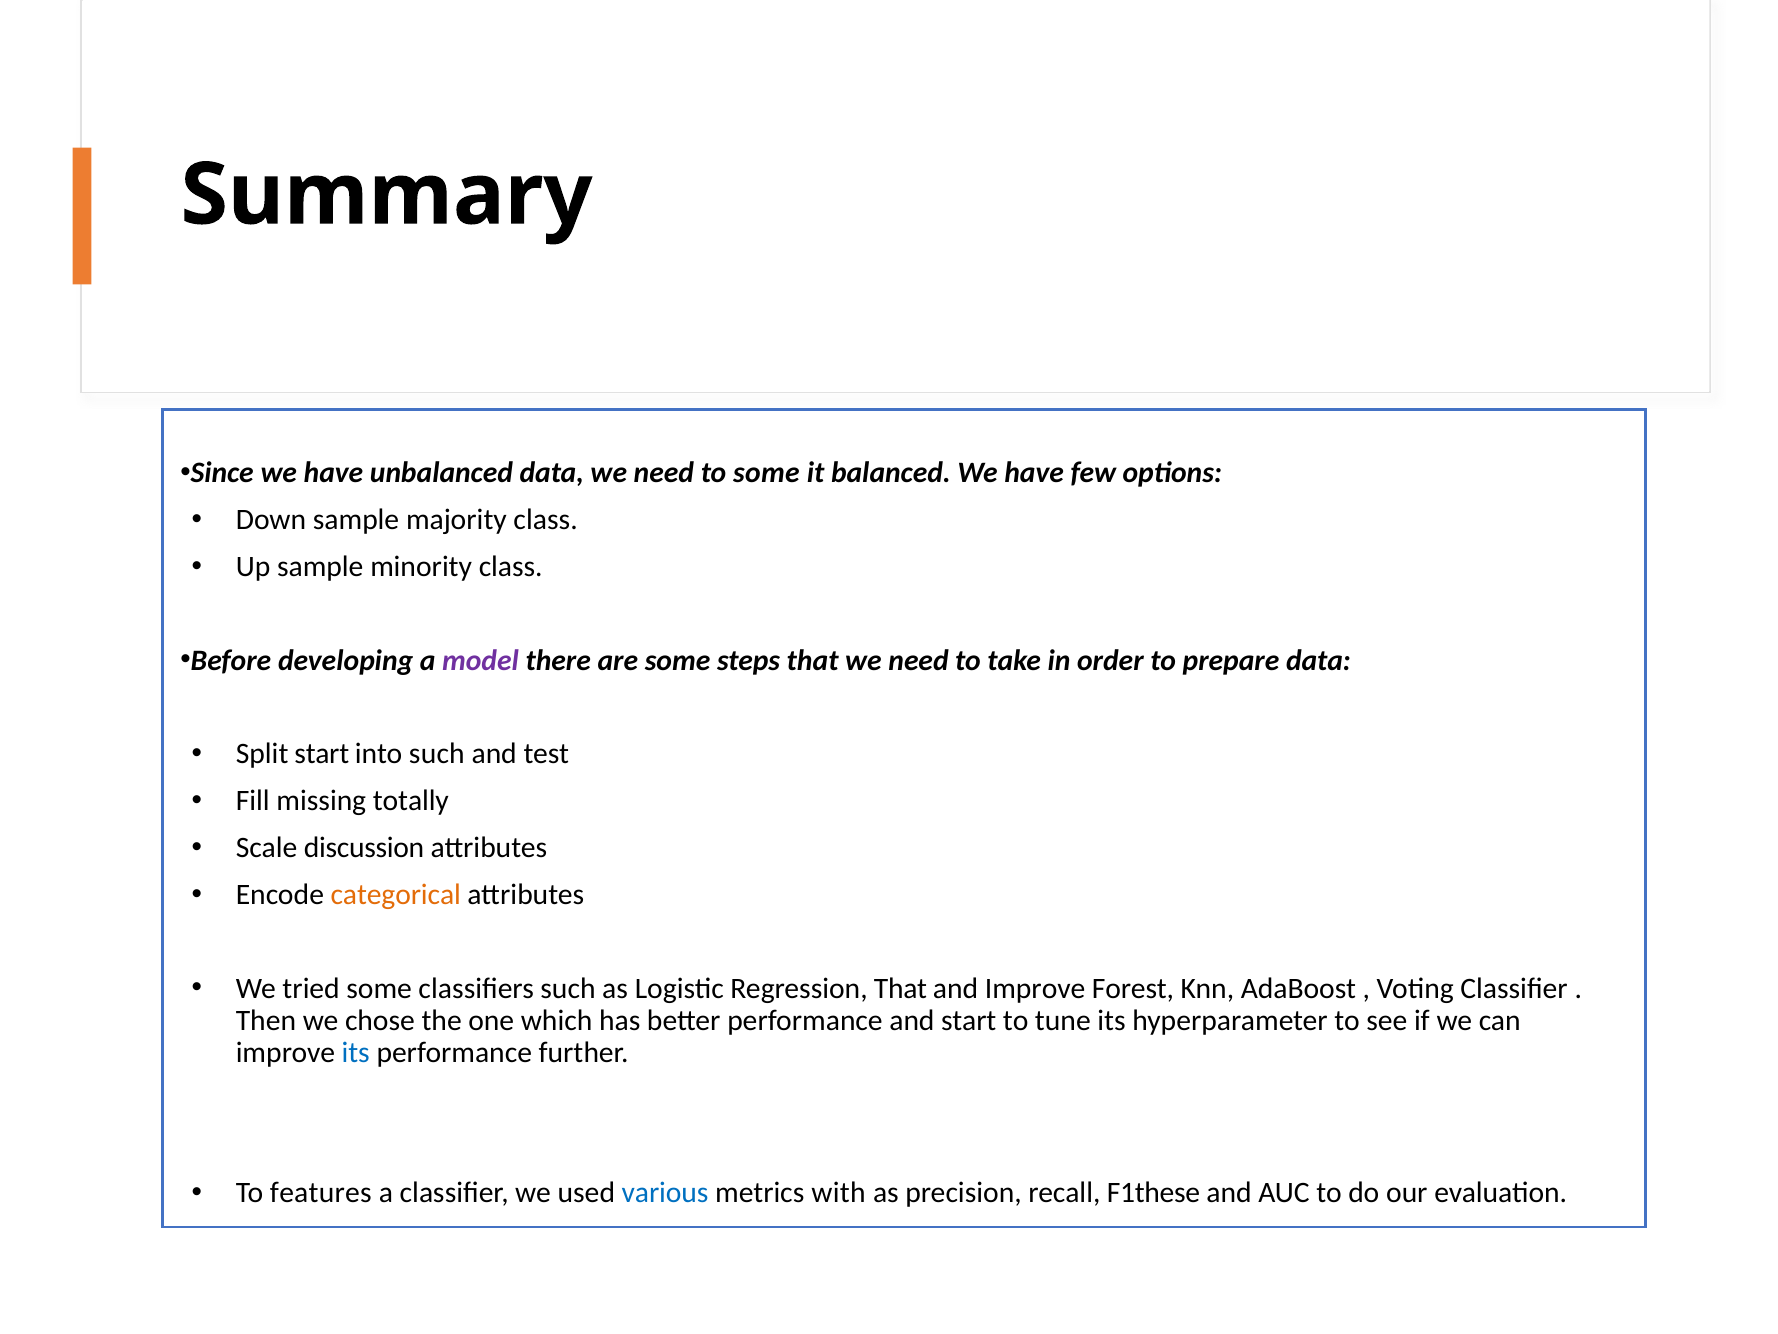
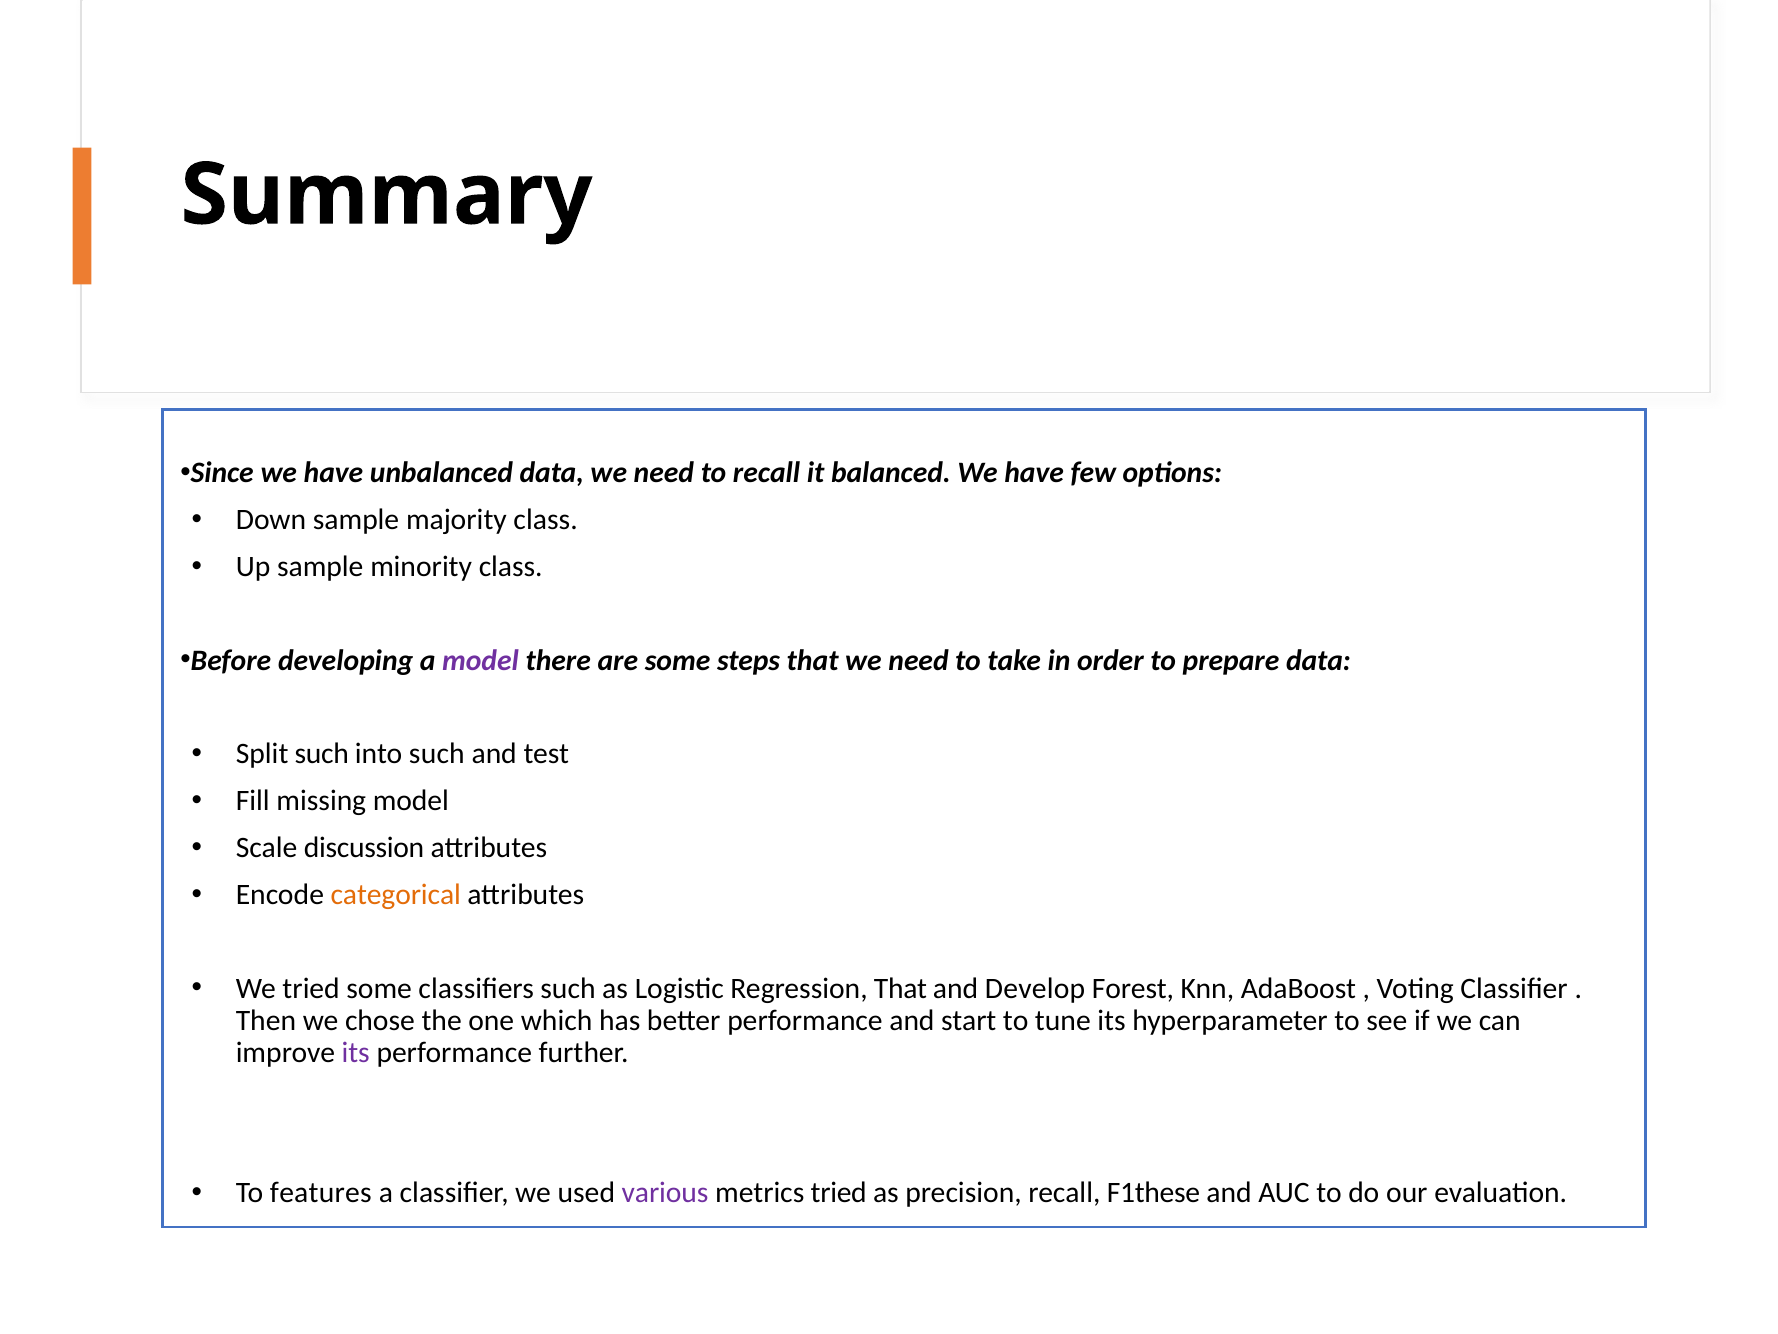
to some: some -> recall
Split start: start -> such
missing totally: totally -> model
and Improve: Improve -> Develop
its at (356, 1052) colour: blue -> purple
various colour: blue -> purple
metrics with: with -> tried
